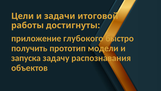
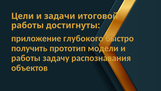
запуска at (26, 58): запуска -> работы
